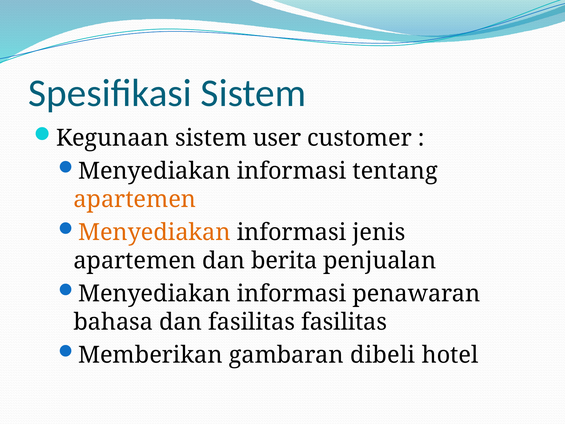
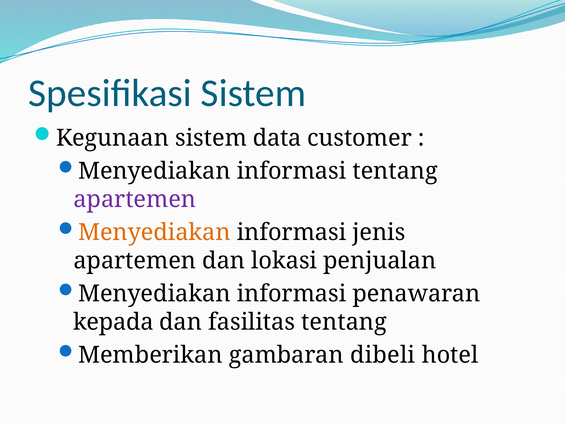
user: user -> data
apartemen at (135, 199) colour: orange -> purple
berita: berita -> lokasi
bahasa: bahasa -> kepada
fasilitas fasilitas: fasilitas -> tentang
